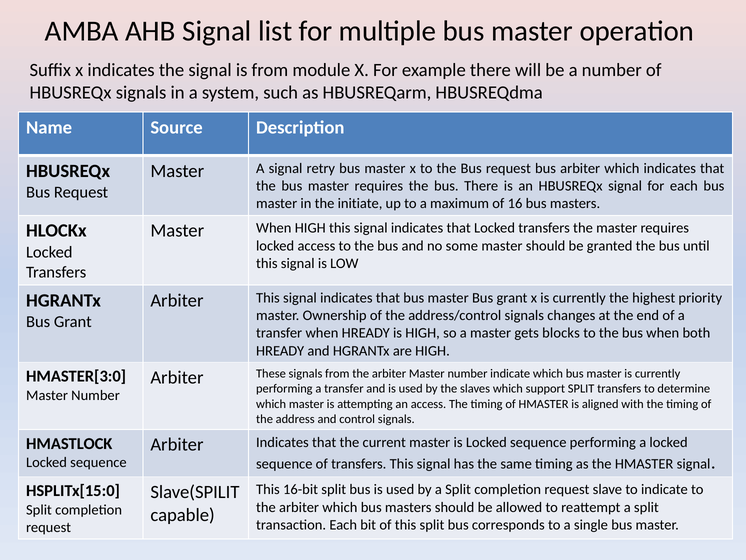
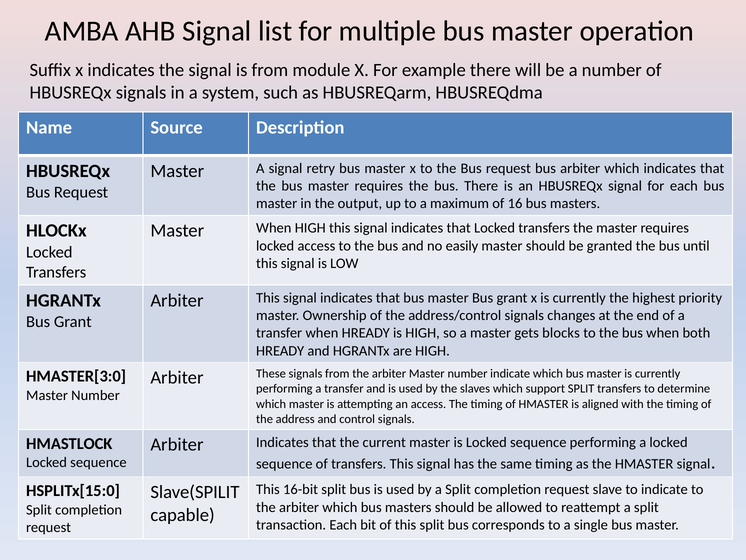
initiate: initiate -> output
some: some -> easily
